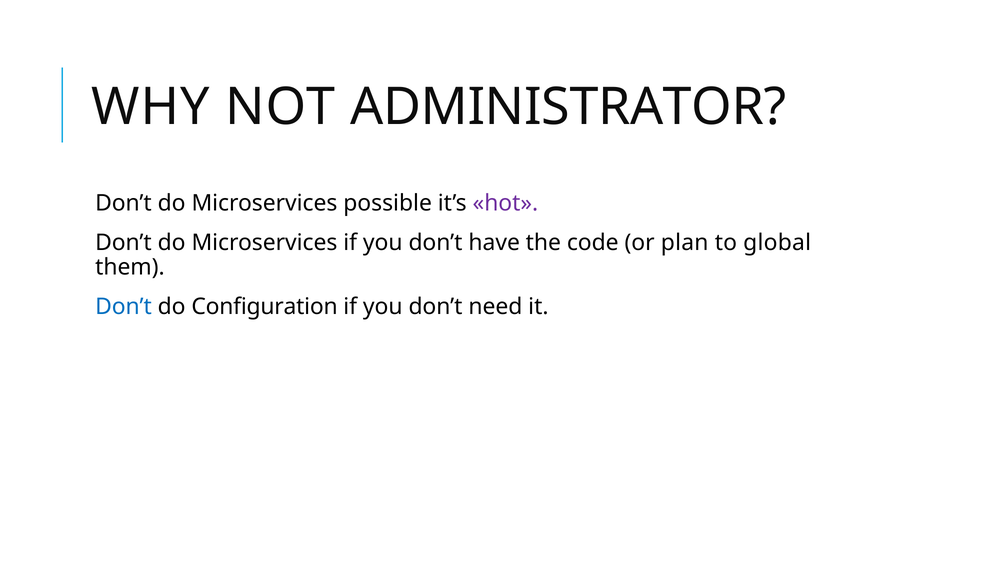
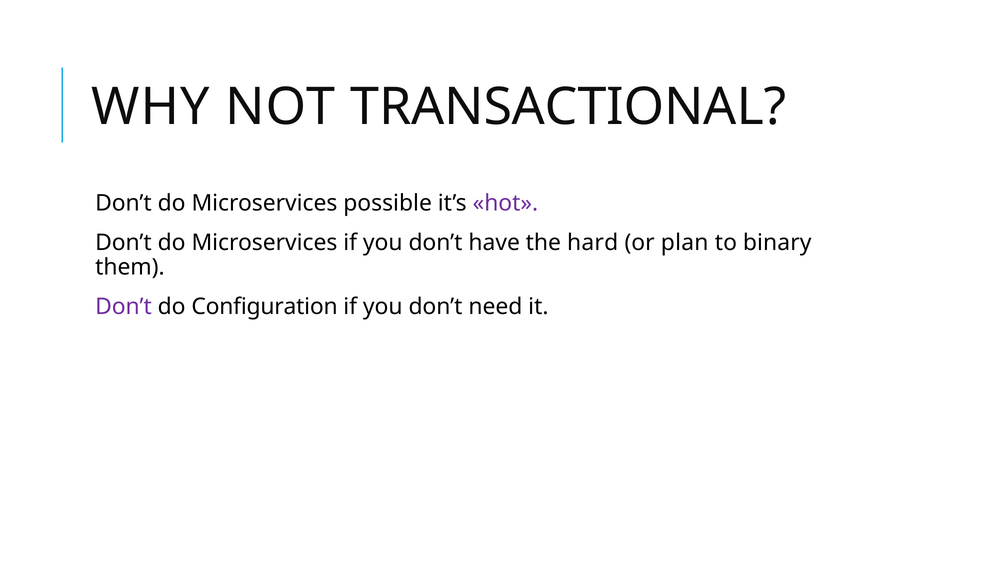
ADMINISTRATOR: ADMINISTRATOR -> TRANSACTIONAL
code: code -> hard
global: global -> binary
Don’t at (123, 307) colour: blue -> purple
